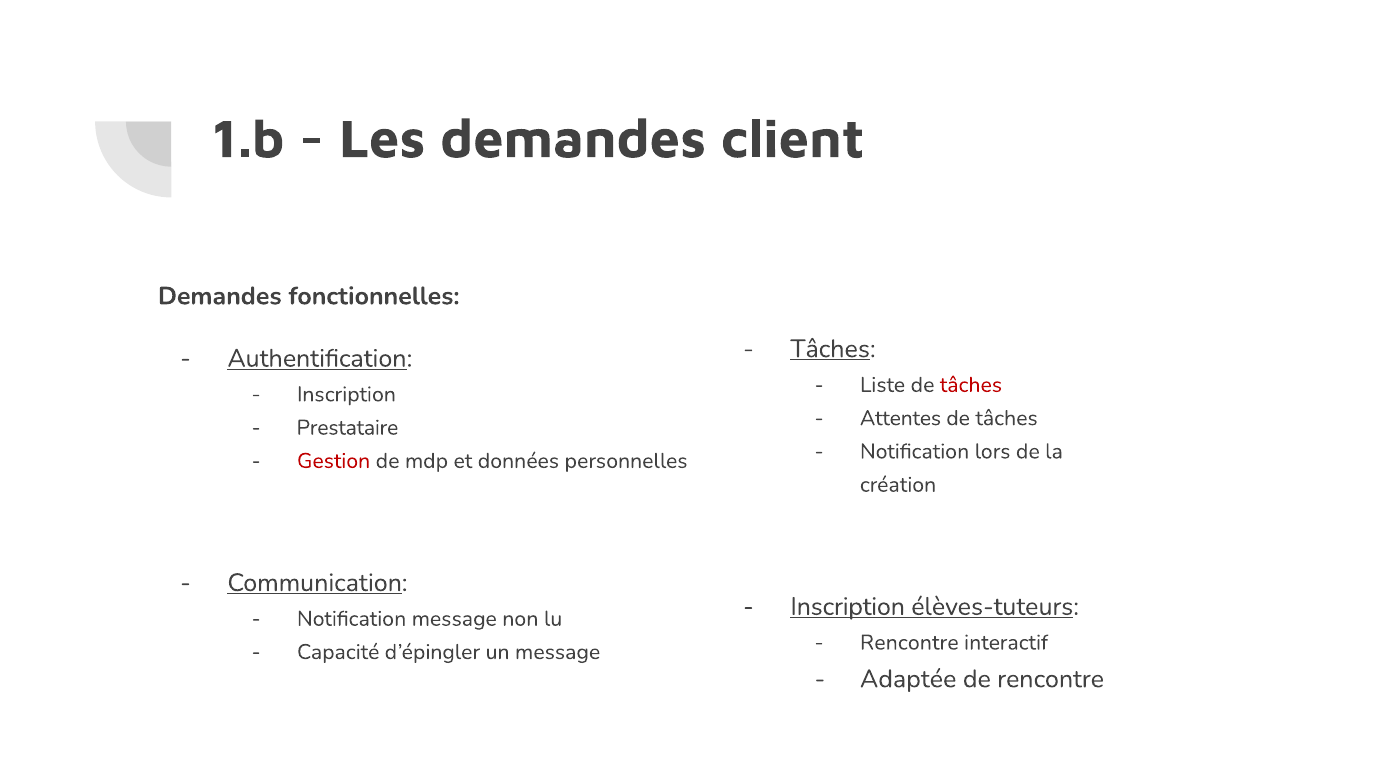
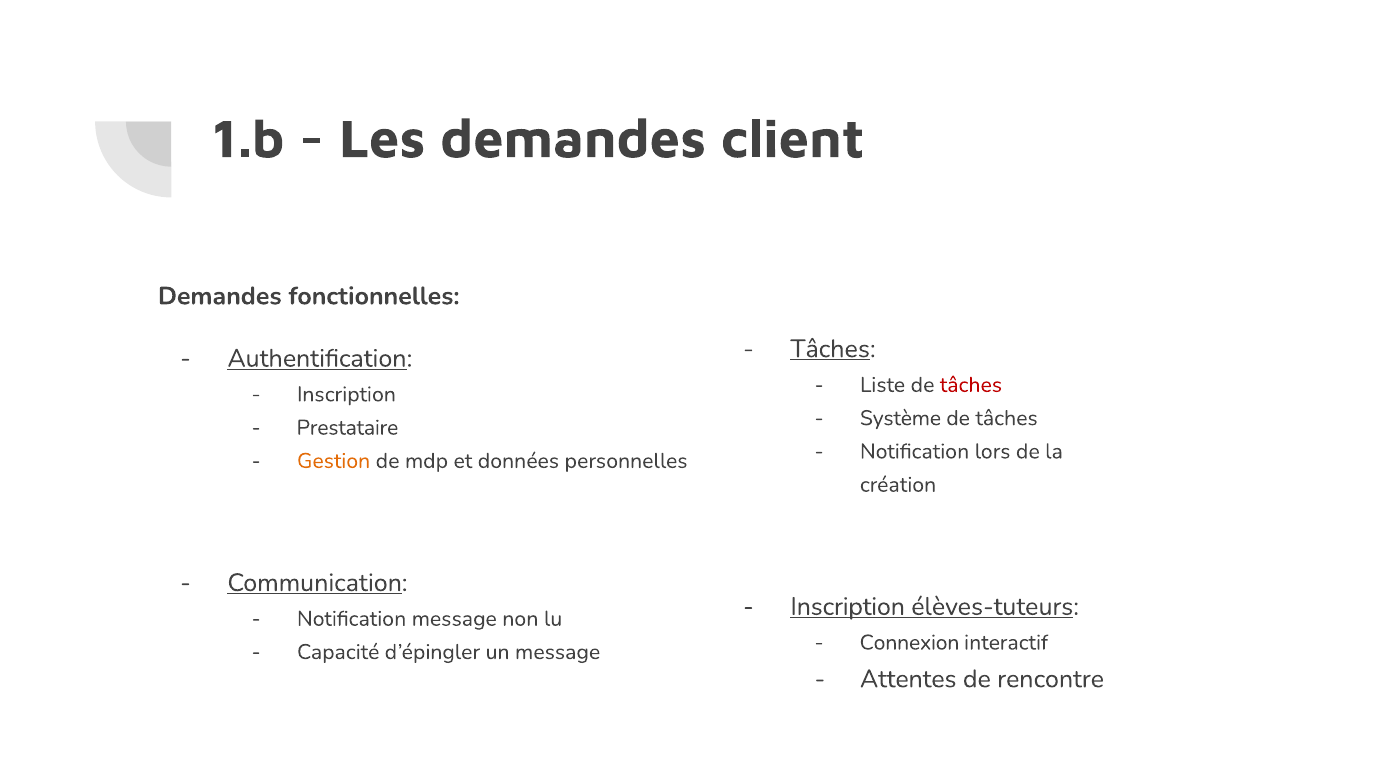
Attentes: Attentes -> Système
Gestion colour: red -> orange
Rencontre at (909, 643): Rencontre -> Connexion
Adaptée: Adaptée -> Attentes
